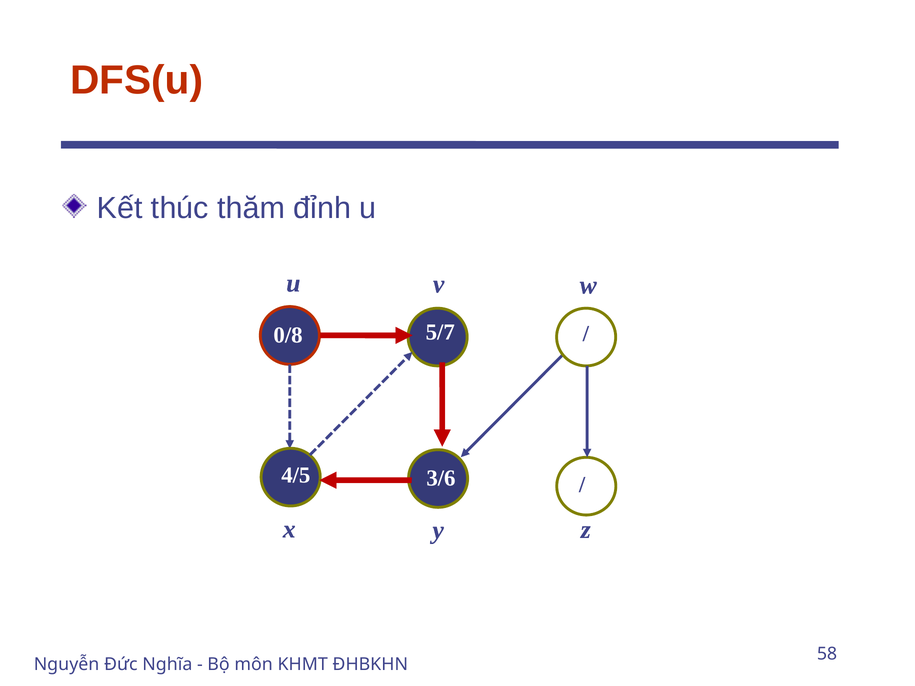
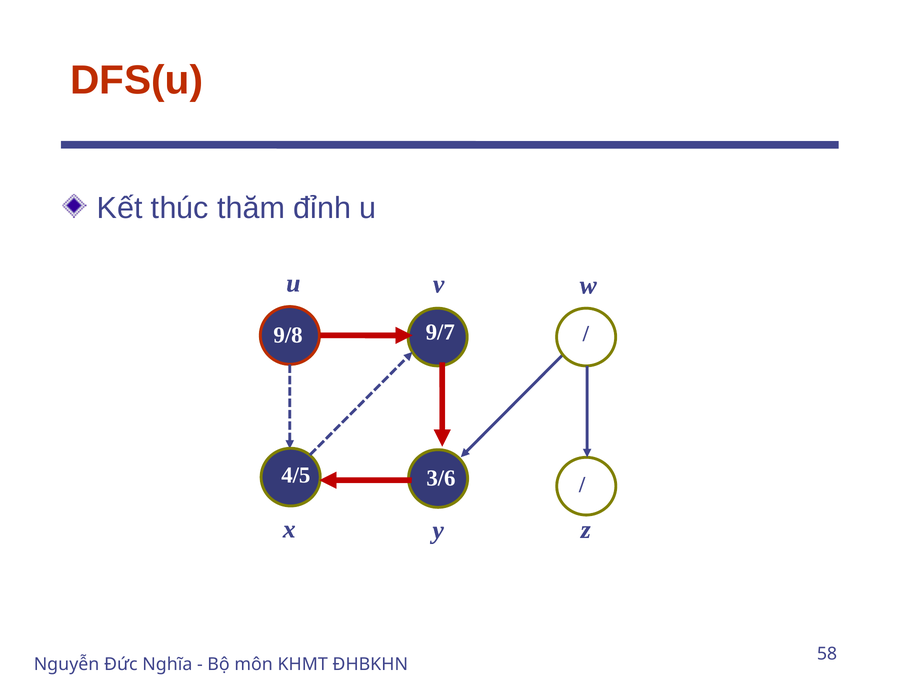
5/7: 5/7 -> 9/7
0/8: 0/8 -> 9/8
